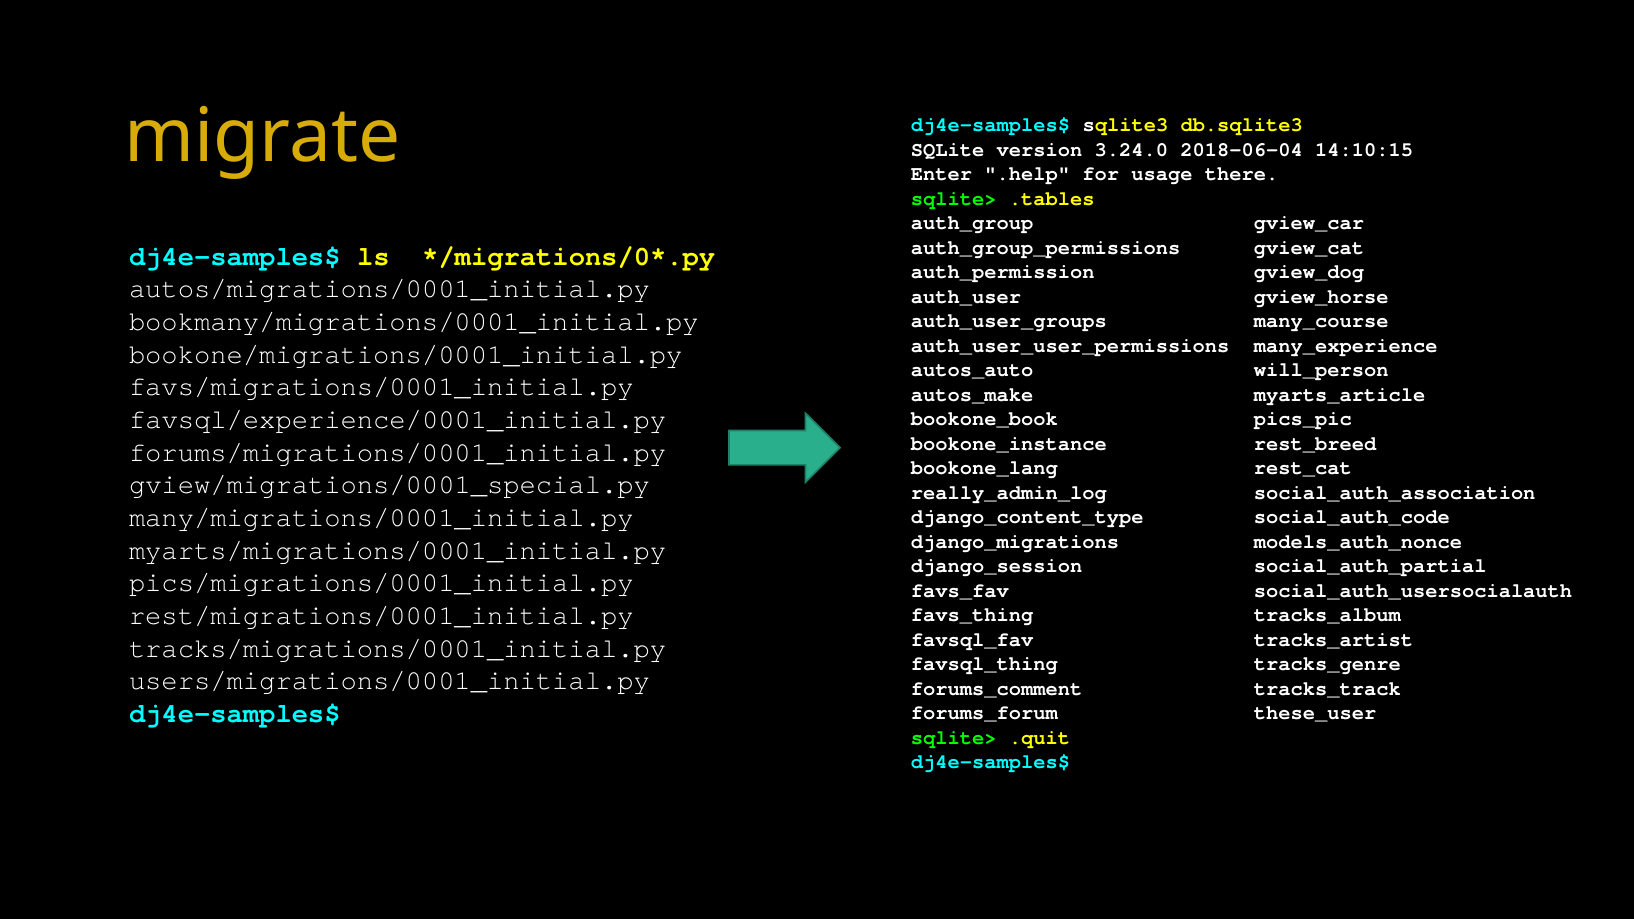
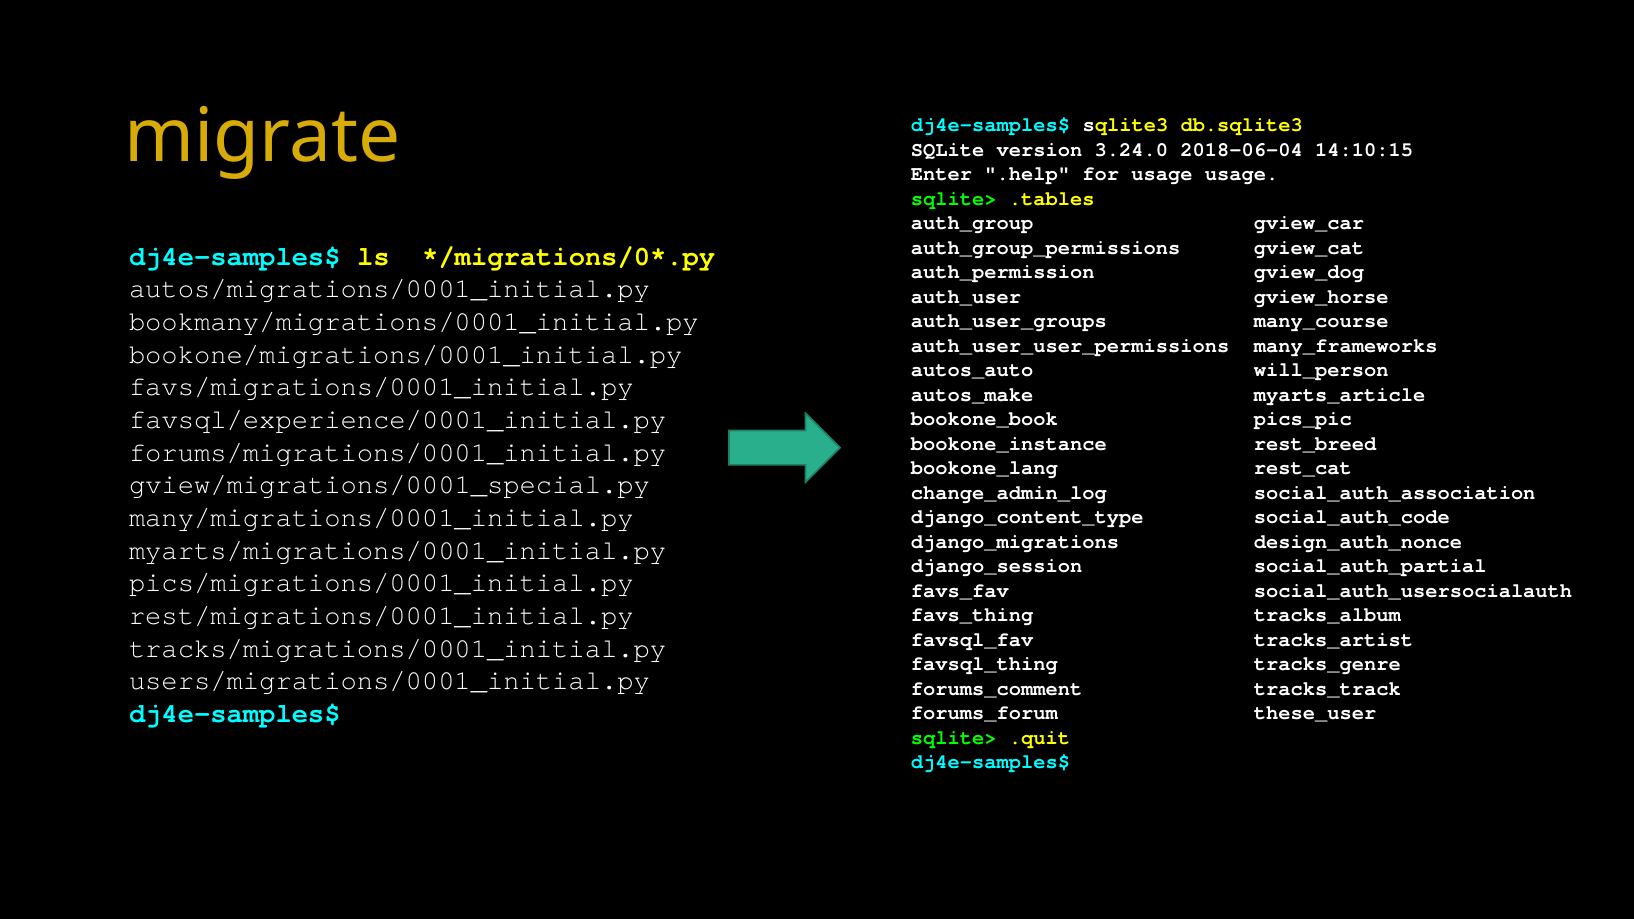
usage there: there -> usage
many_experience: many_experience -> many_frameworks
really_admin_log: really_admin_log -> change_admin_log
models_auth_nonce: models_auth_nonce -> design_auth_nonce
